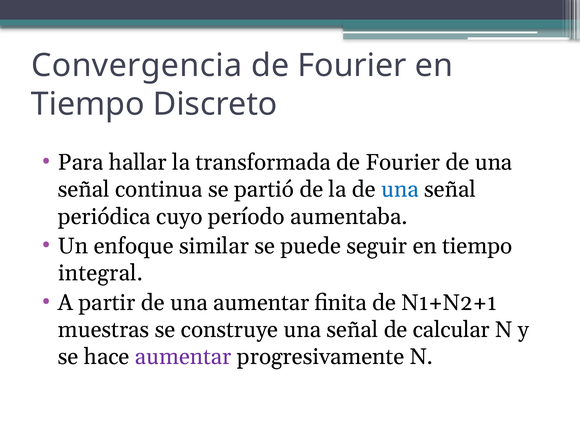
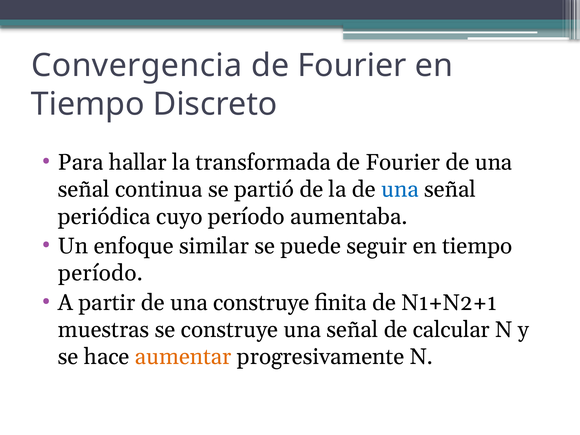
integral at (101, 273): integral -> período
una aumentar: aumentar -> construye
aumentar at (183, 357) colour: purple -> orange
